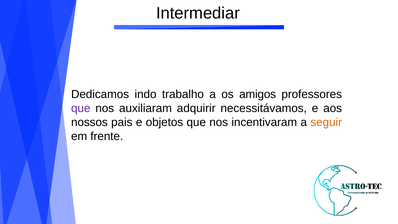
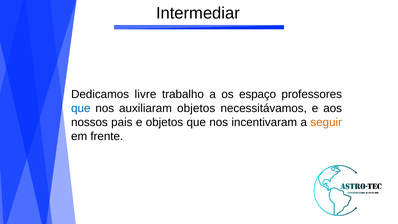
indo: indo -> livre
amigos: amigos -> espaço
que at (81, 108) colour: purple -> blue
auxiliaram adquirir: adquirir -> objetos
